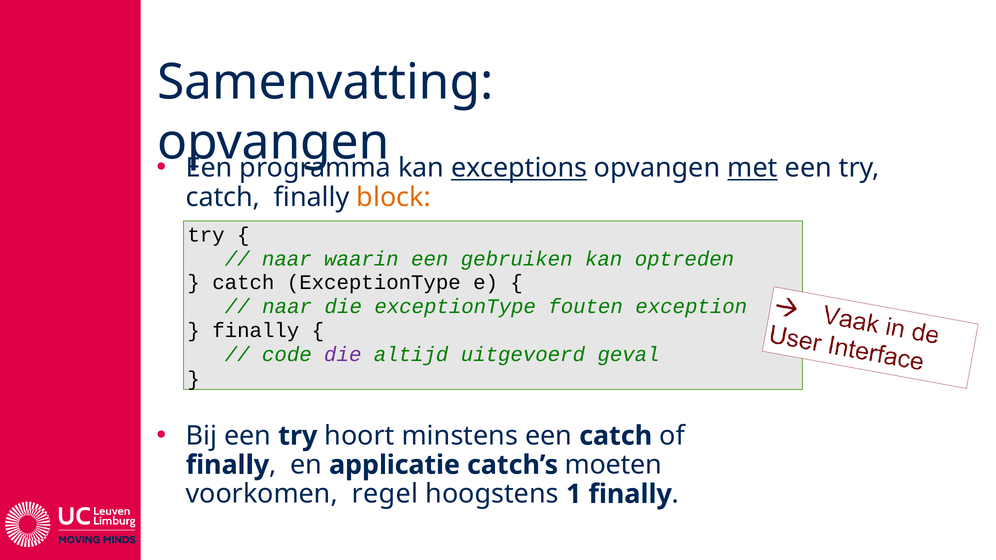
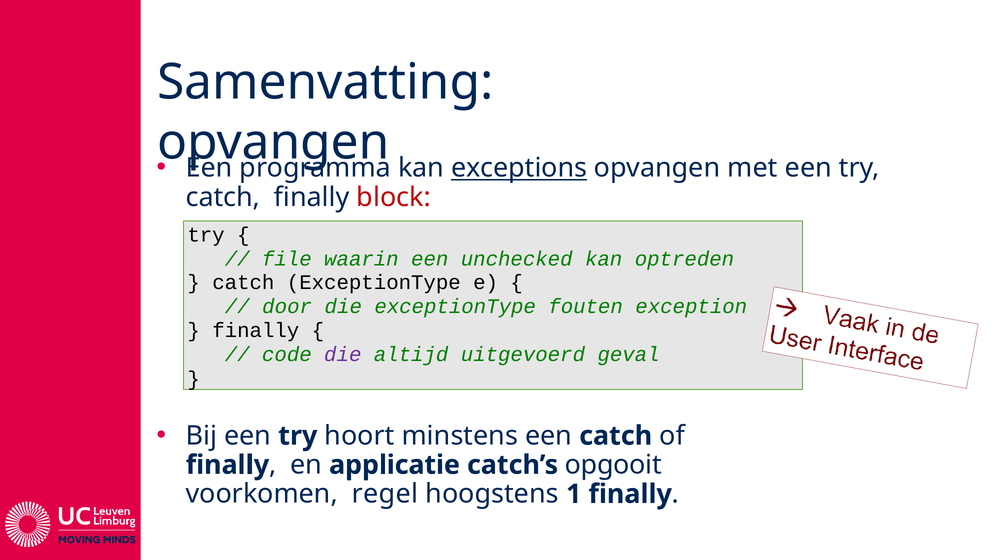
met underline: present -> none
block colour: orange -> red
naar at (287, 259): naar -> file
gebruiken: gebruiken -> unchecked
naar at (287, 307): naar -> door
moeten: moeten -> opgooit
